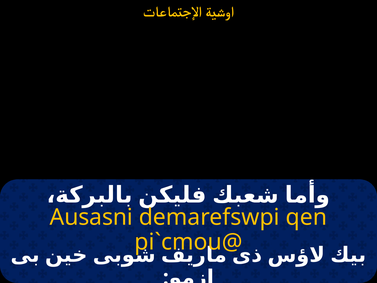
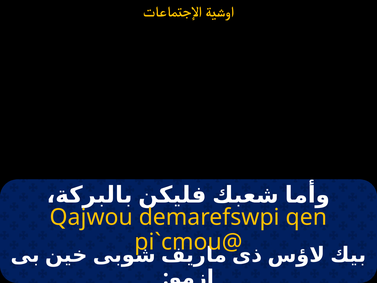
Ausasni: Ausasni -> Qajwou
